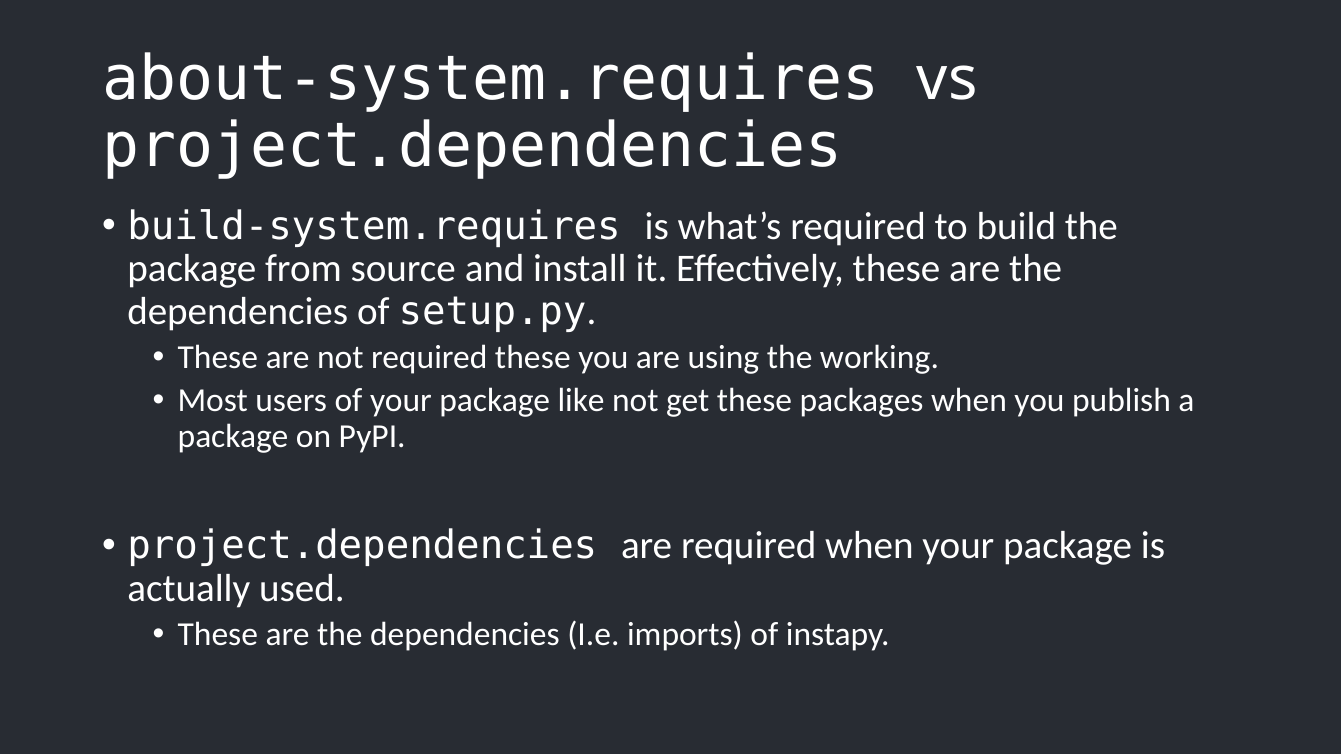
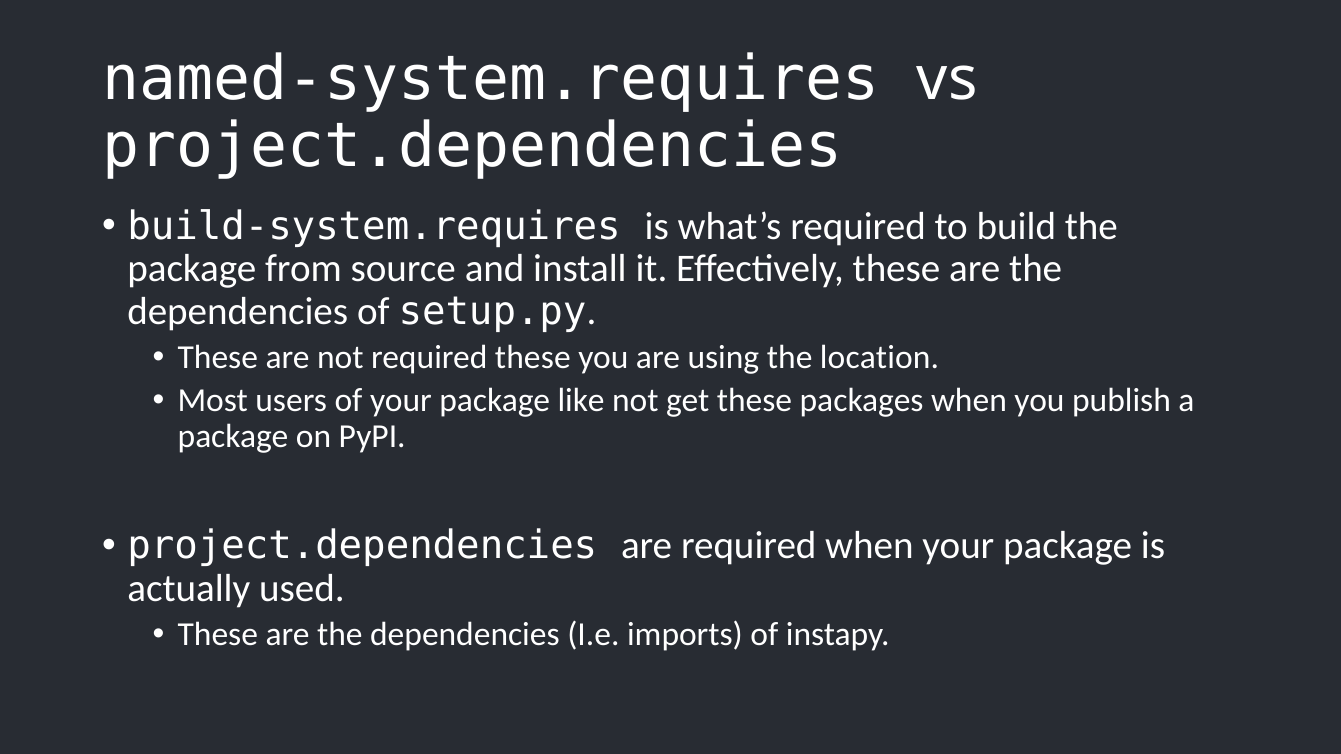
about-system.requires: about-system.requires -> named-system.requires
working: working -> location
